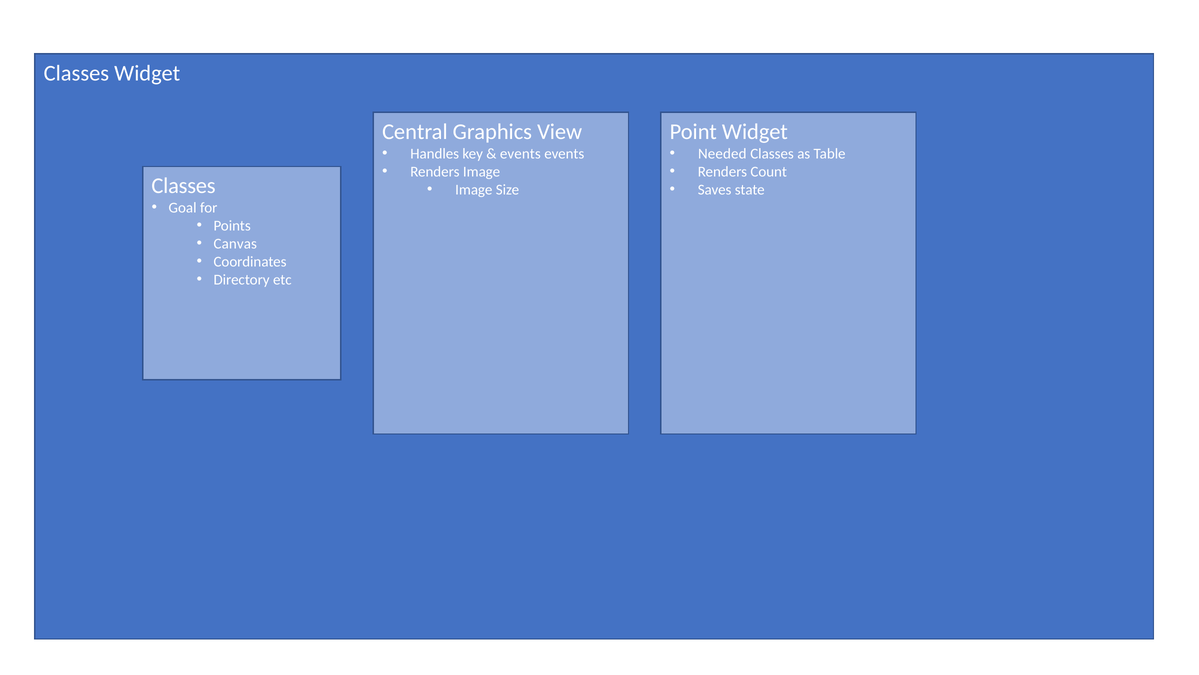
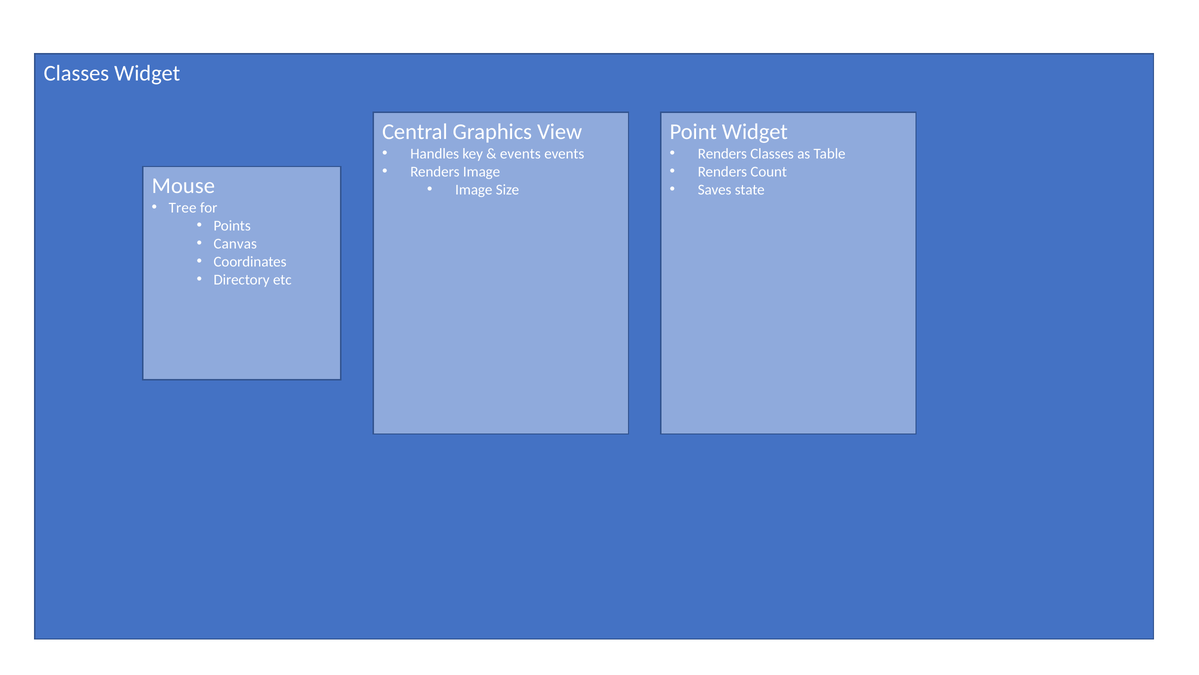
Needed at (722, 154): Needed -> Renders
Classes at (184, 186): Classes -> Mouse
Goal: Goal -> Tree
